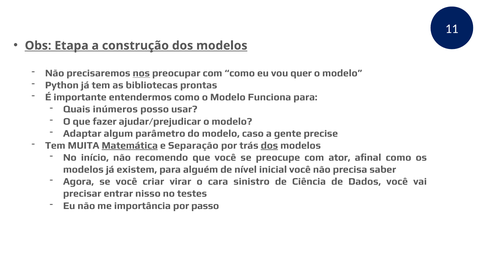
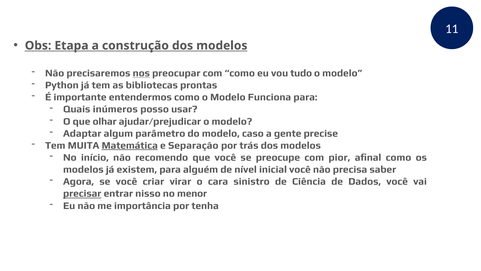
quer: quer -> tudo
fazer: fazer -> olhar
dos at (269, 145) underline: present -> none
ator: ator -> pior
precisar underline: none -> present
testes: testes -> menor
passo: passo -> tenha
